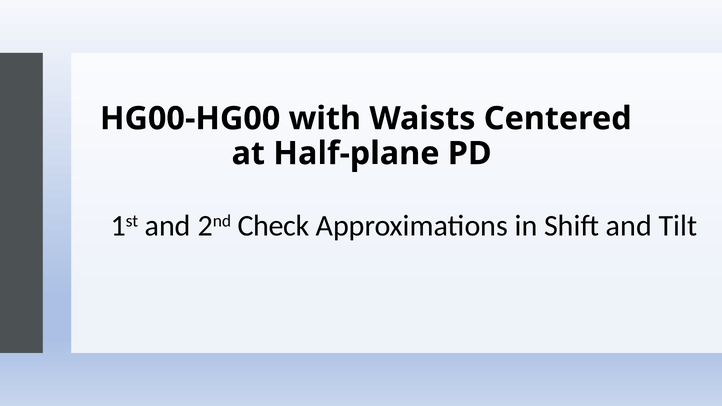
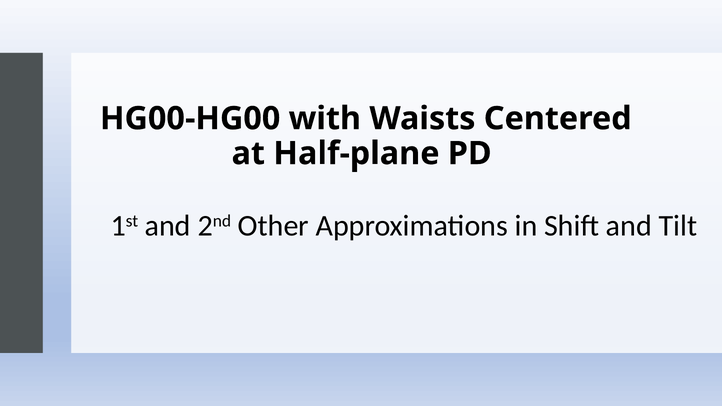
Check: Check -> Other
